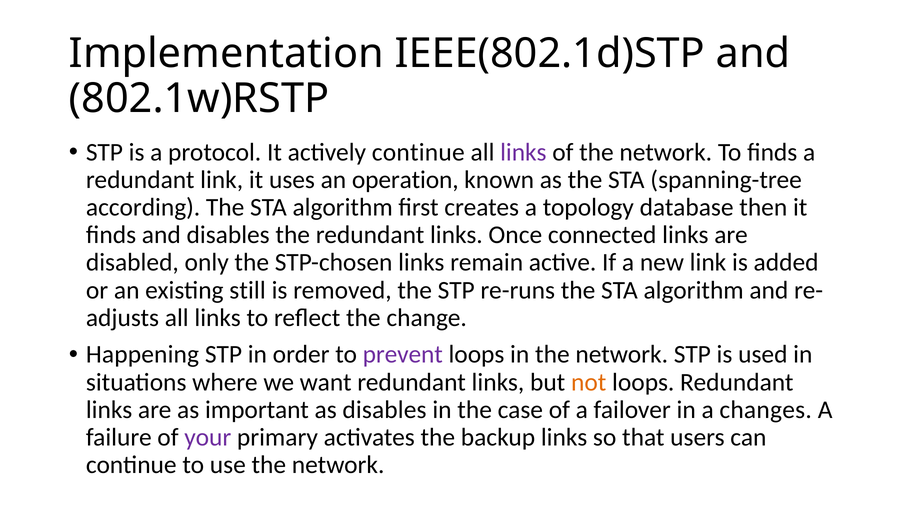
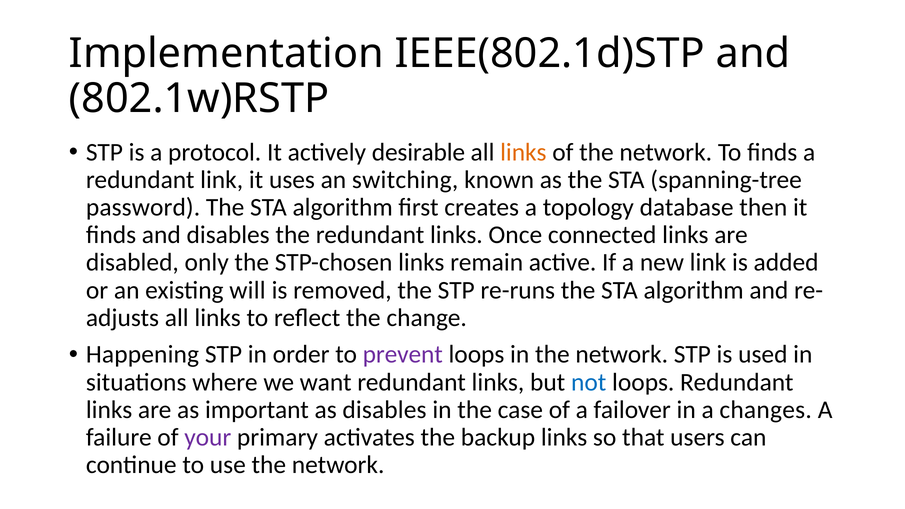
actively continue: continue -> desirable
links at (523, 153) colour: purple -> orange
operation: operation -> switching
according: according -> password
still: still -> will
not colour: orange -> blue
